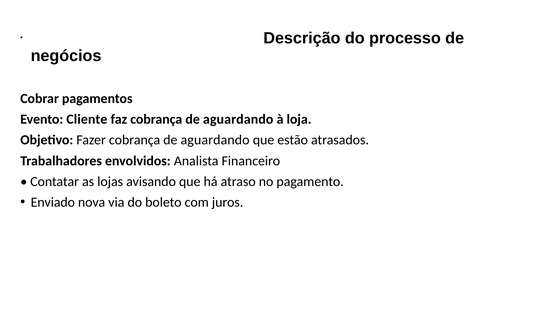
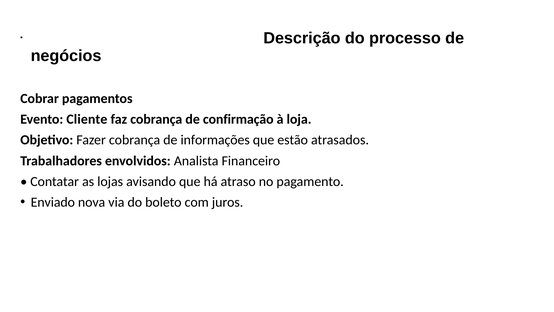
faz cobrança de aguardando: aguardando -> confirmação
Fazer cobrança de aguardando: aguardando -> informações
